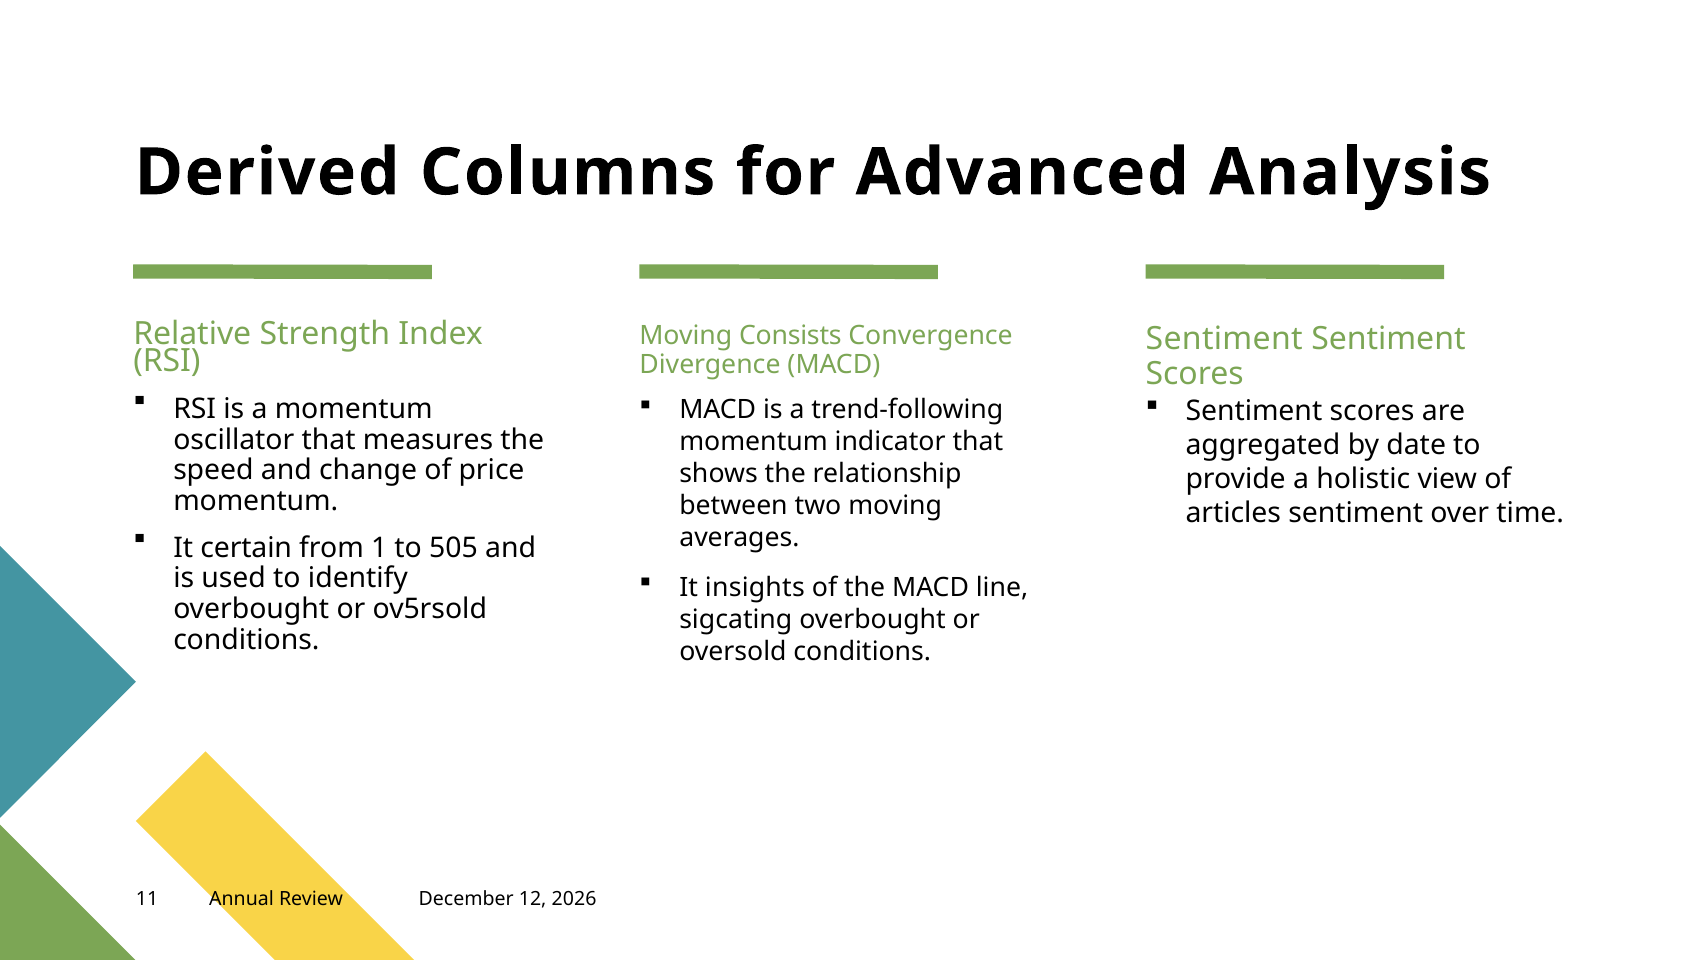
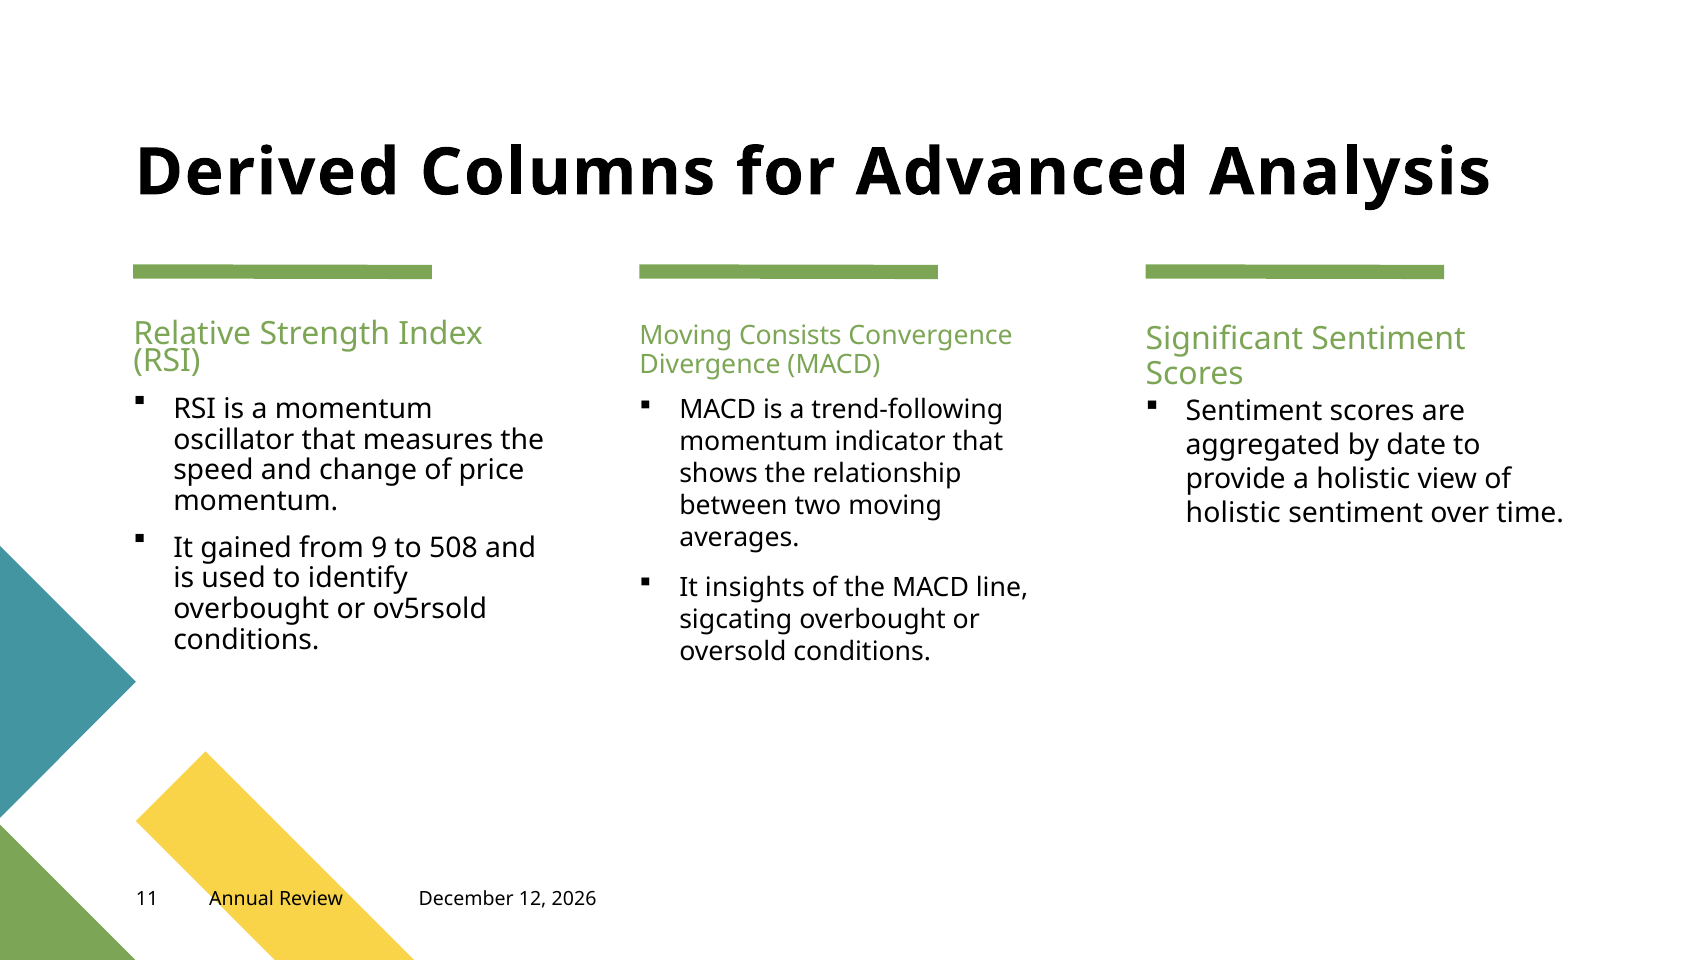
Sentiment at (1224, 339): Sentiment -> Significant
articles at (1233, 513): articles -> holistic
certain: certain -> gained
1: 1 -> 9
505: 505 -> 508
